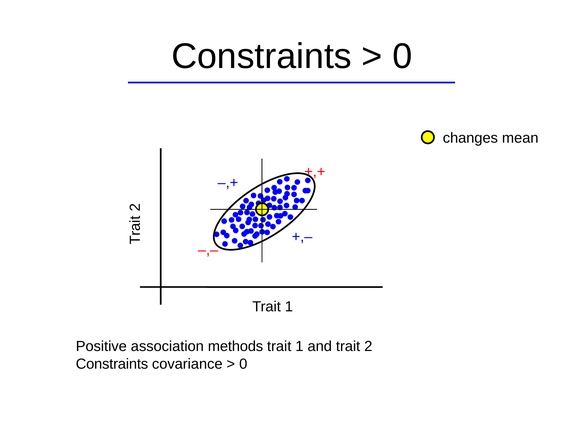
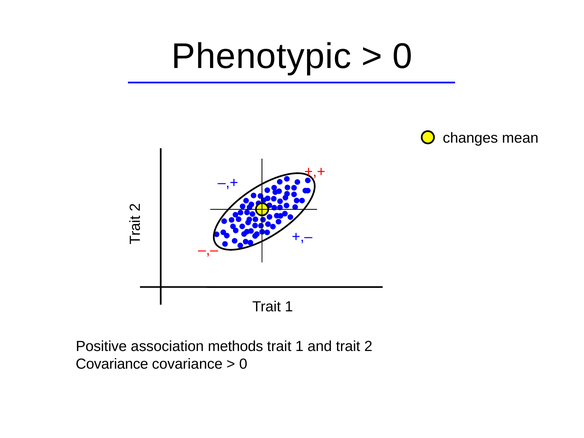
Constraints at (262, 57): Constraints -> Phenotypic
Constraints at (112, 364): Constraints -> Covariance
